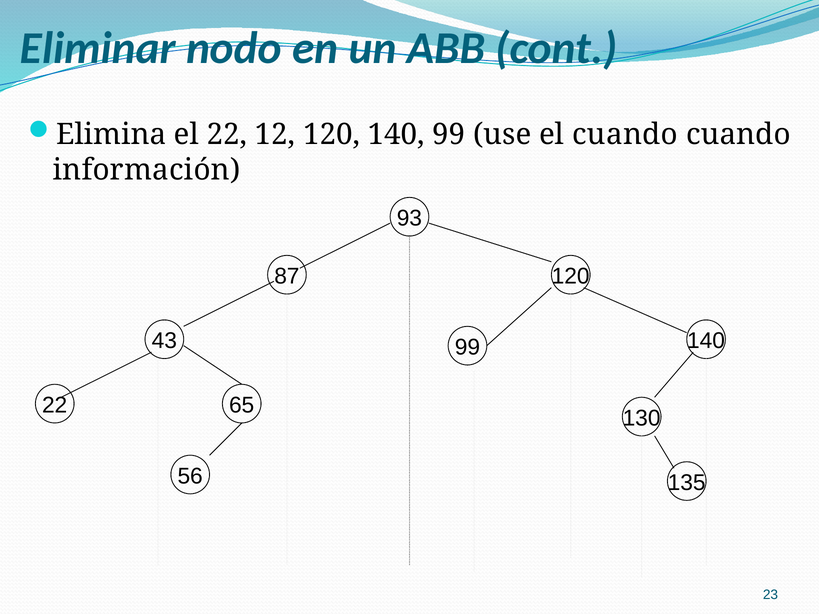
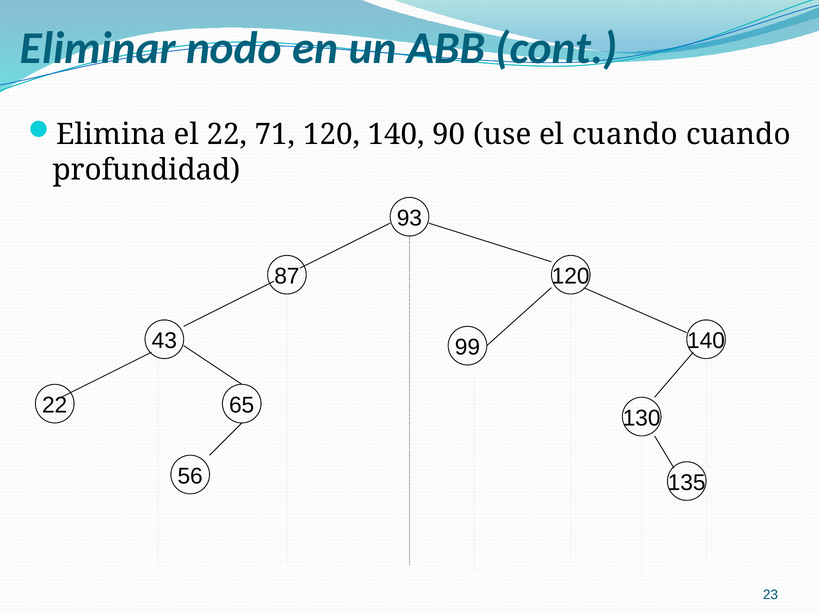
12: 12 -> 71
140 99: 99 -> 90
información: información -> profundidad
